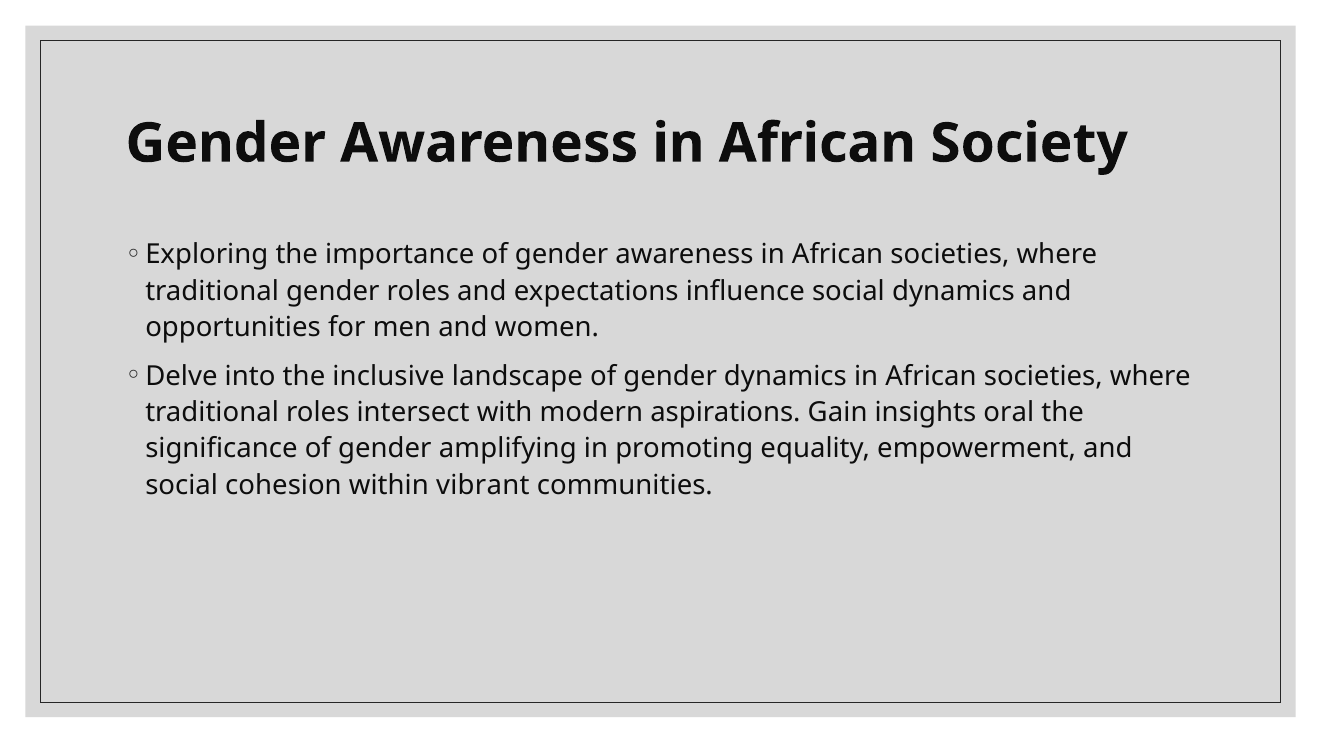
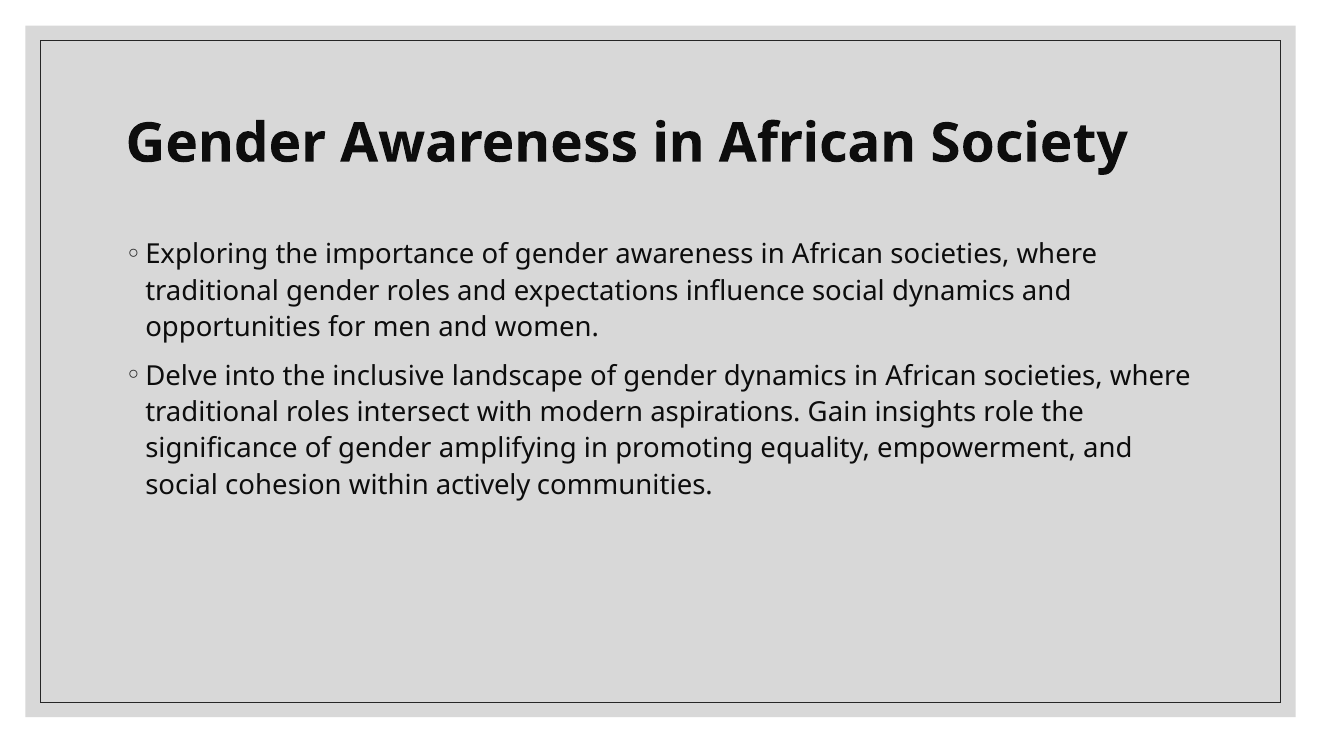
oral: oral -> role
vibrant: vibrant -> actively
